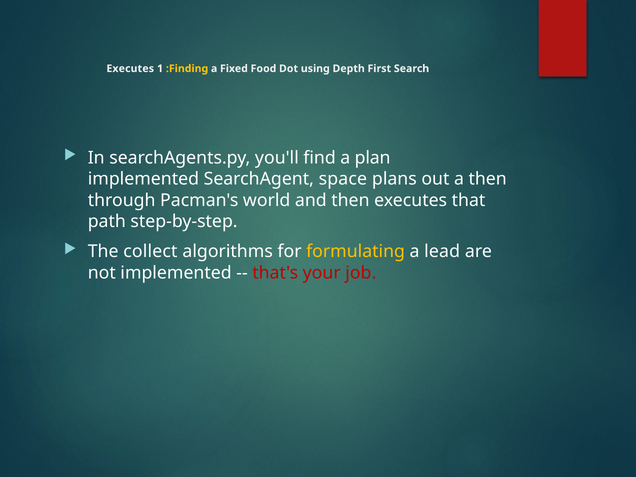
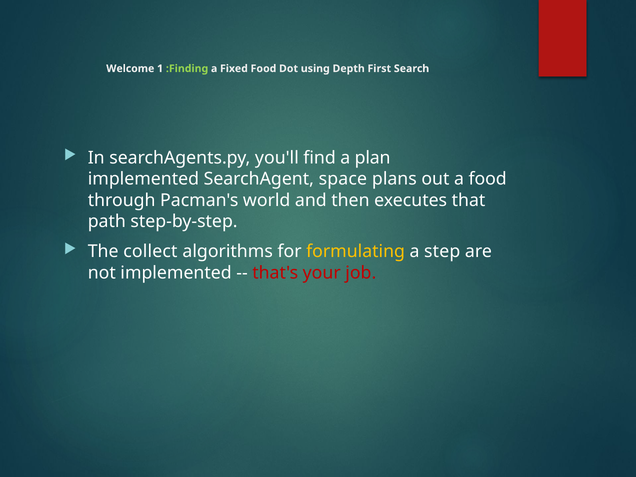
Executes at (130, 69): Executes -> Welcome
:Finding colour: yellow -> light green
a then: then -> food
lead: lead -> step
